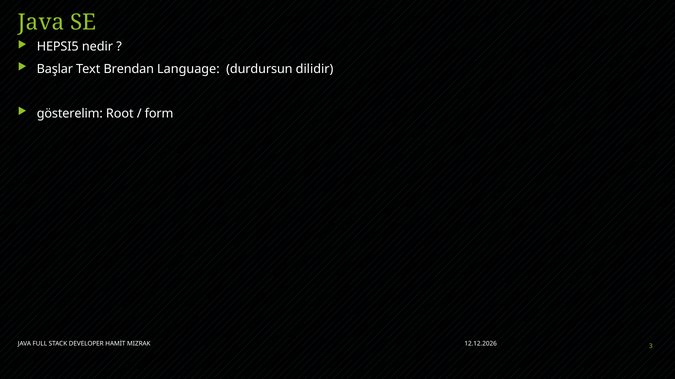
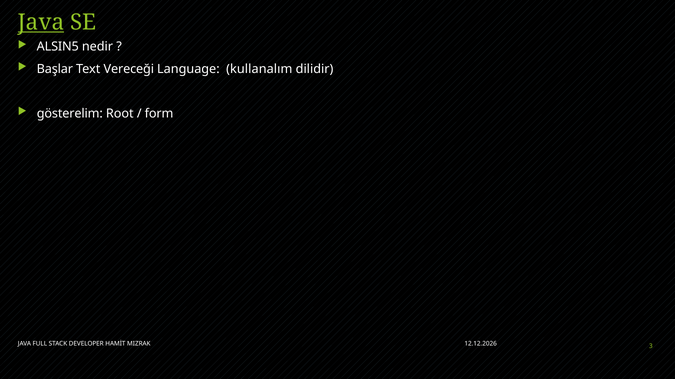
Java at (41, 22) underline: none -> present
HEPSI5: HEPSI5 -> ALSIN5
Brendan: Brendan -> Vereceği
durdursun: durdursun -> kullanalım
